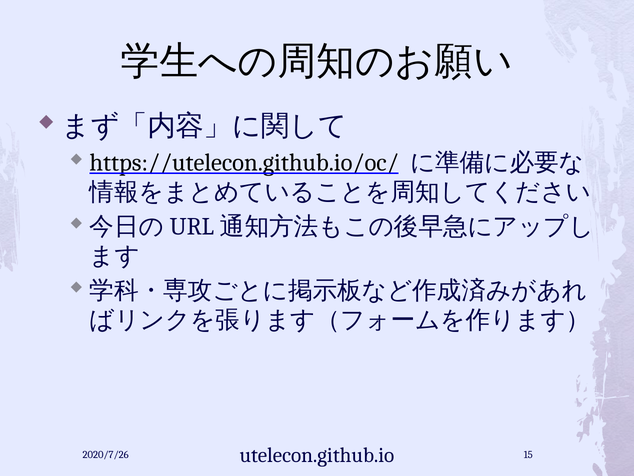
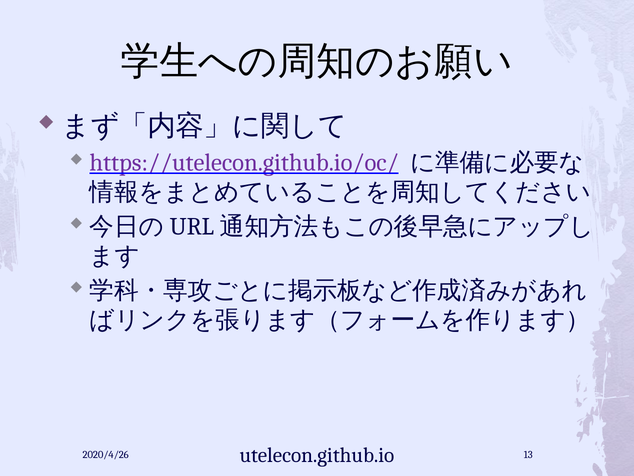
https://utelecon.github.io/oc/ colour: black -> purple
2020/7/26: 2020/7/26 -> 2020/4/26
15: 15 -> 13
